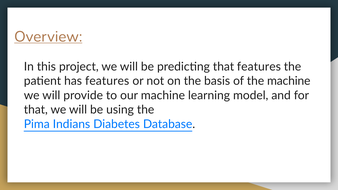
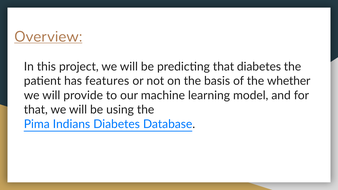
that features: features -> diabetes
the machine: machine -> whether
